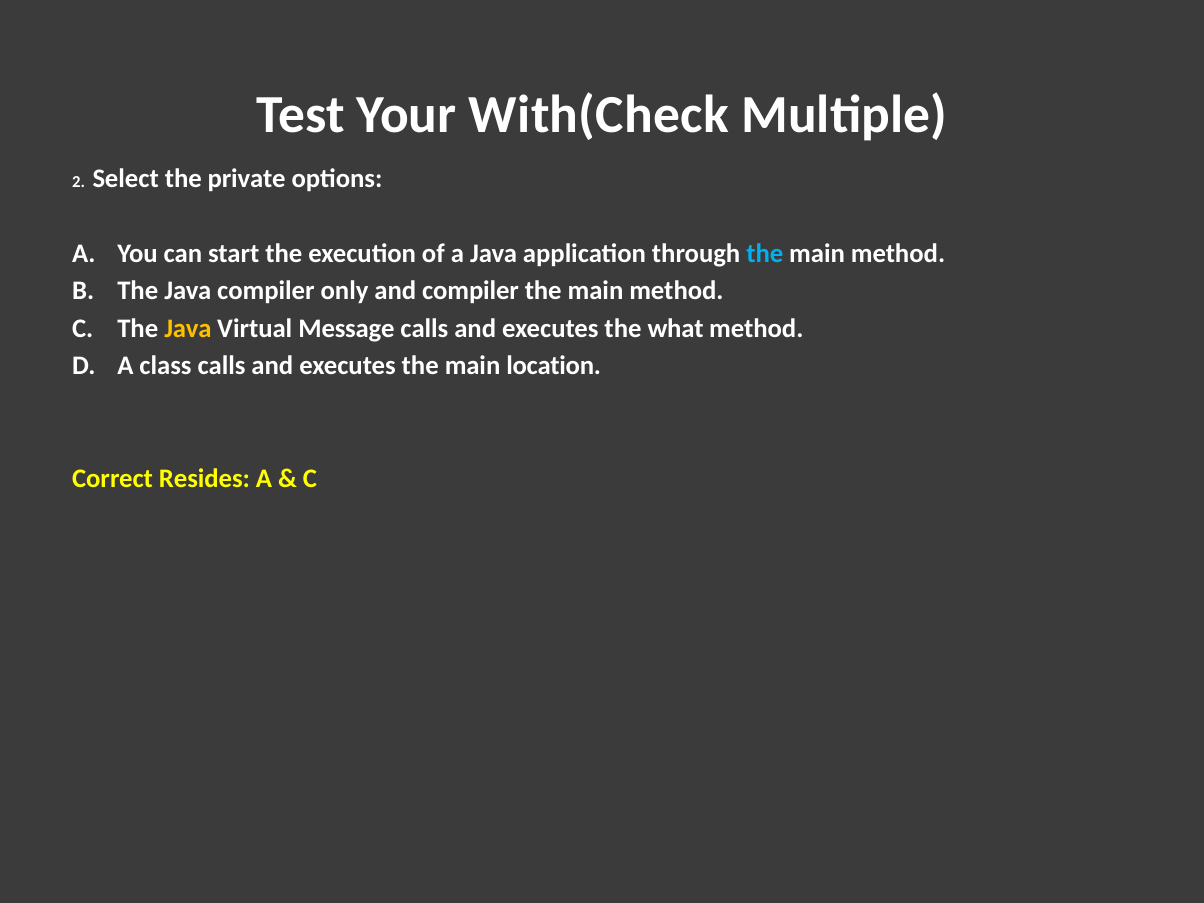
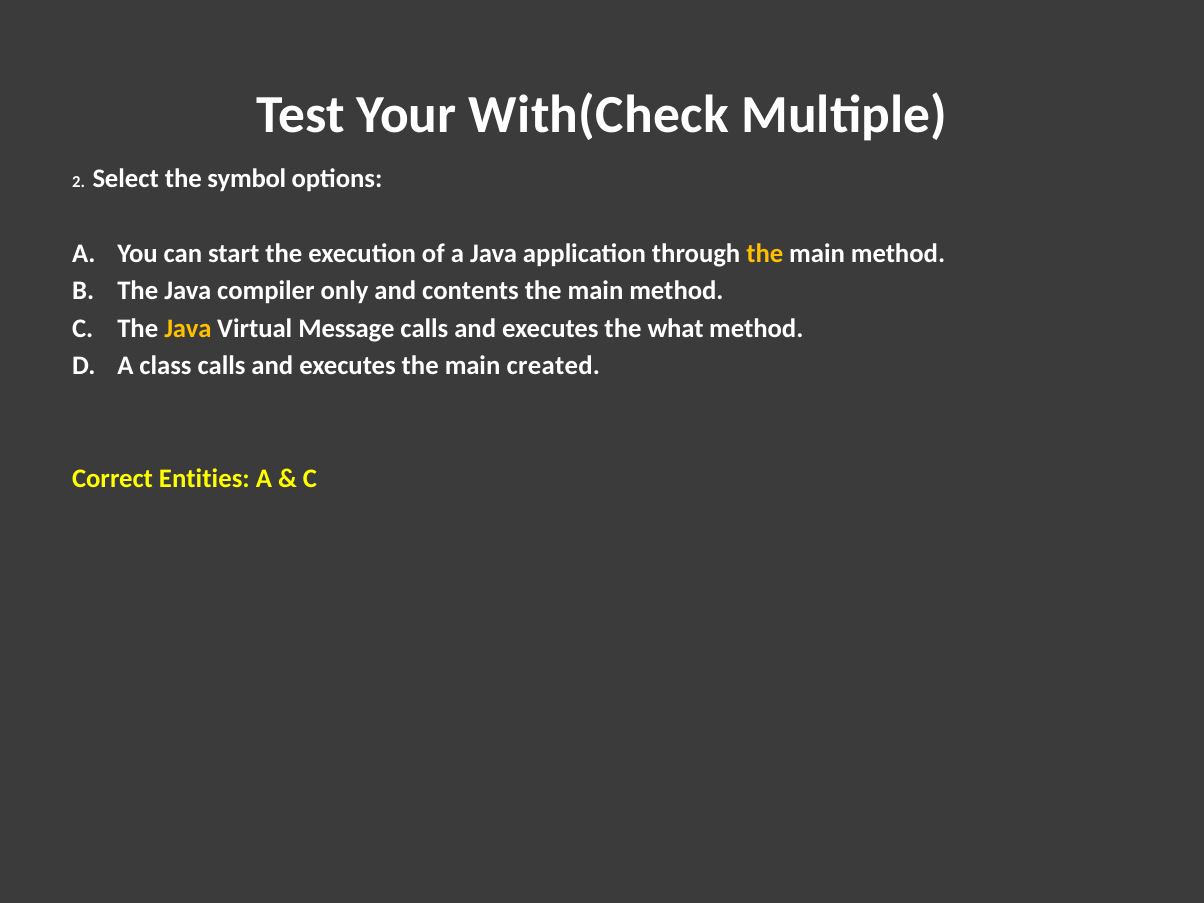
private: private -> symbol
the at (765, 253) colour: light blue -> yellow
and compiler: compiler -> contents
location: location -> created
Resides: Resides -> Entities
